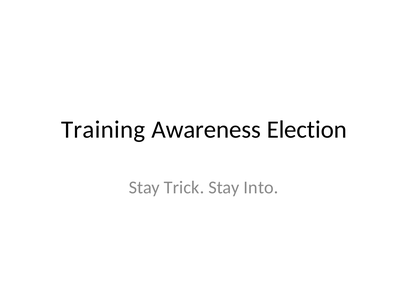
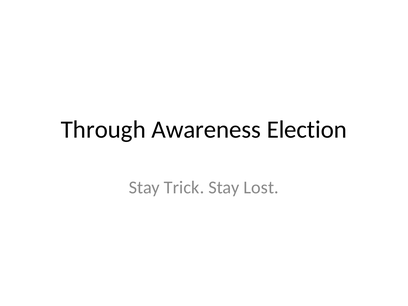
Training: Training -> Through
Into: Into -> Lost
